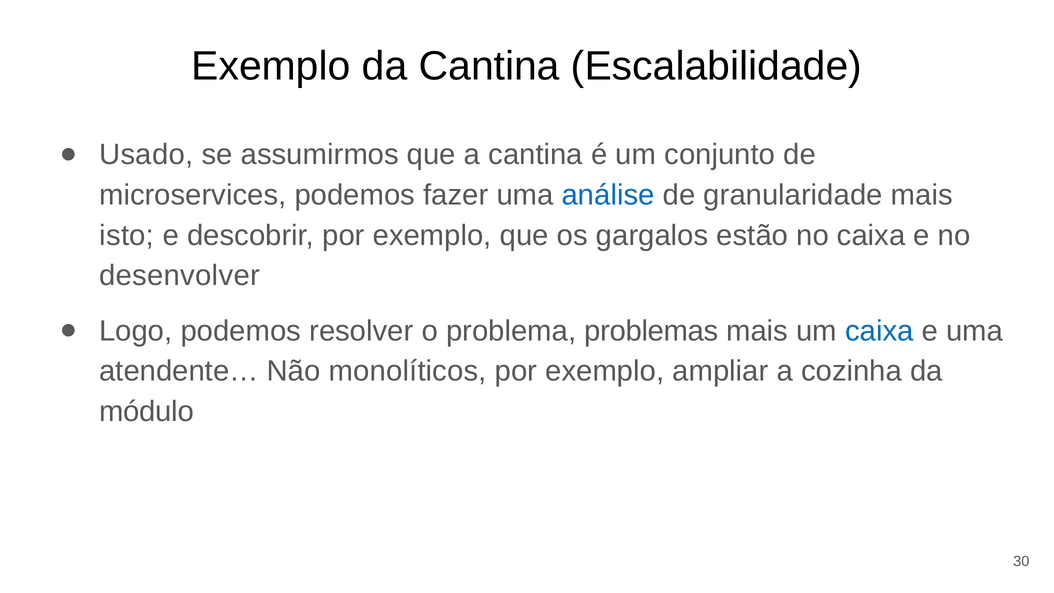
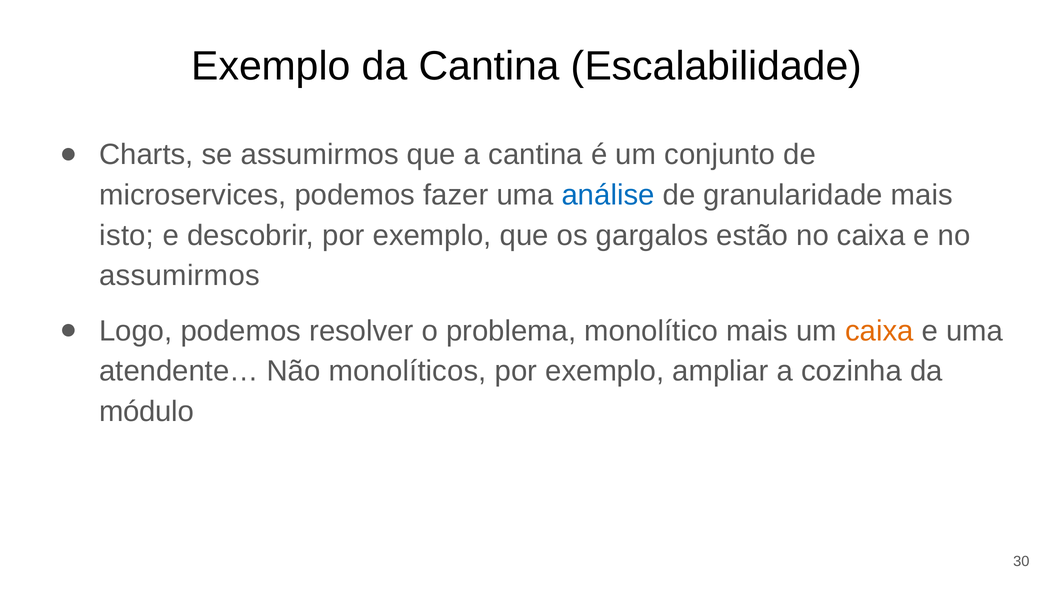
Usado: Usado -> Charts
desenvolver at (180, 276): desenvolver -> assumirmos
problemas: problemas -> monolítico
caixa at (879, 331) colour: blue -> orange
